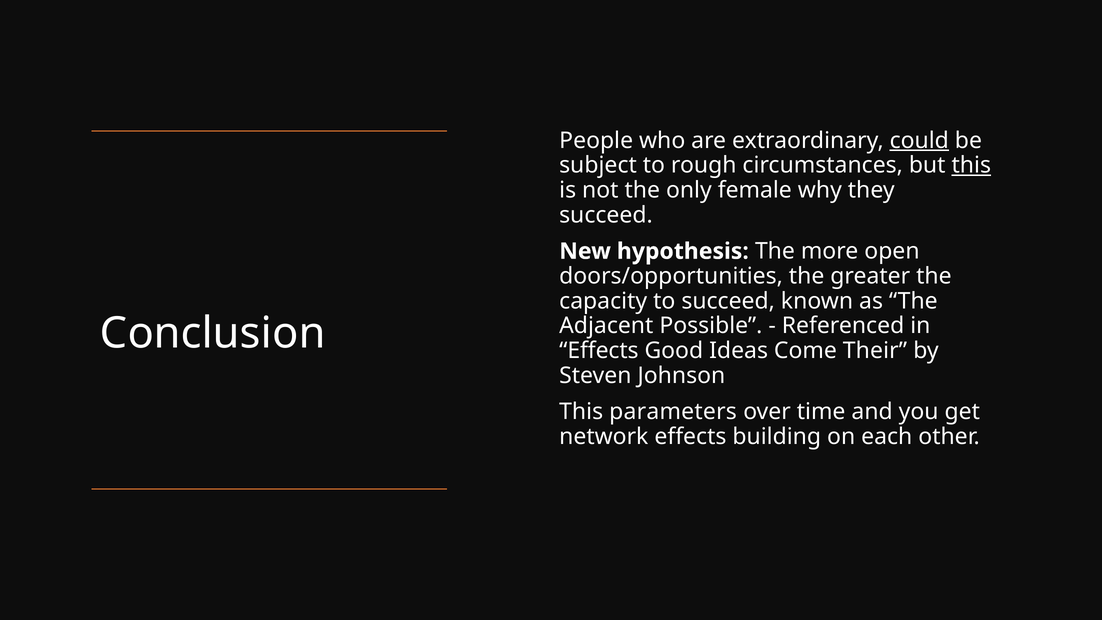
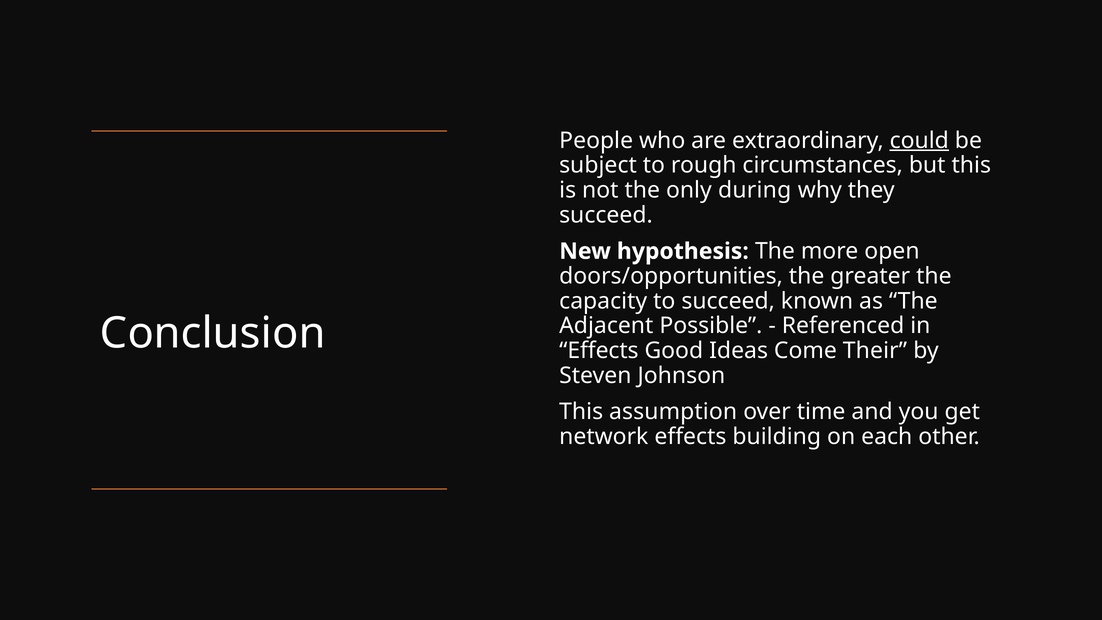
this at (971, 165) underline: present -> none
female: female -> during
parameters: parameters -> assumption
